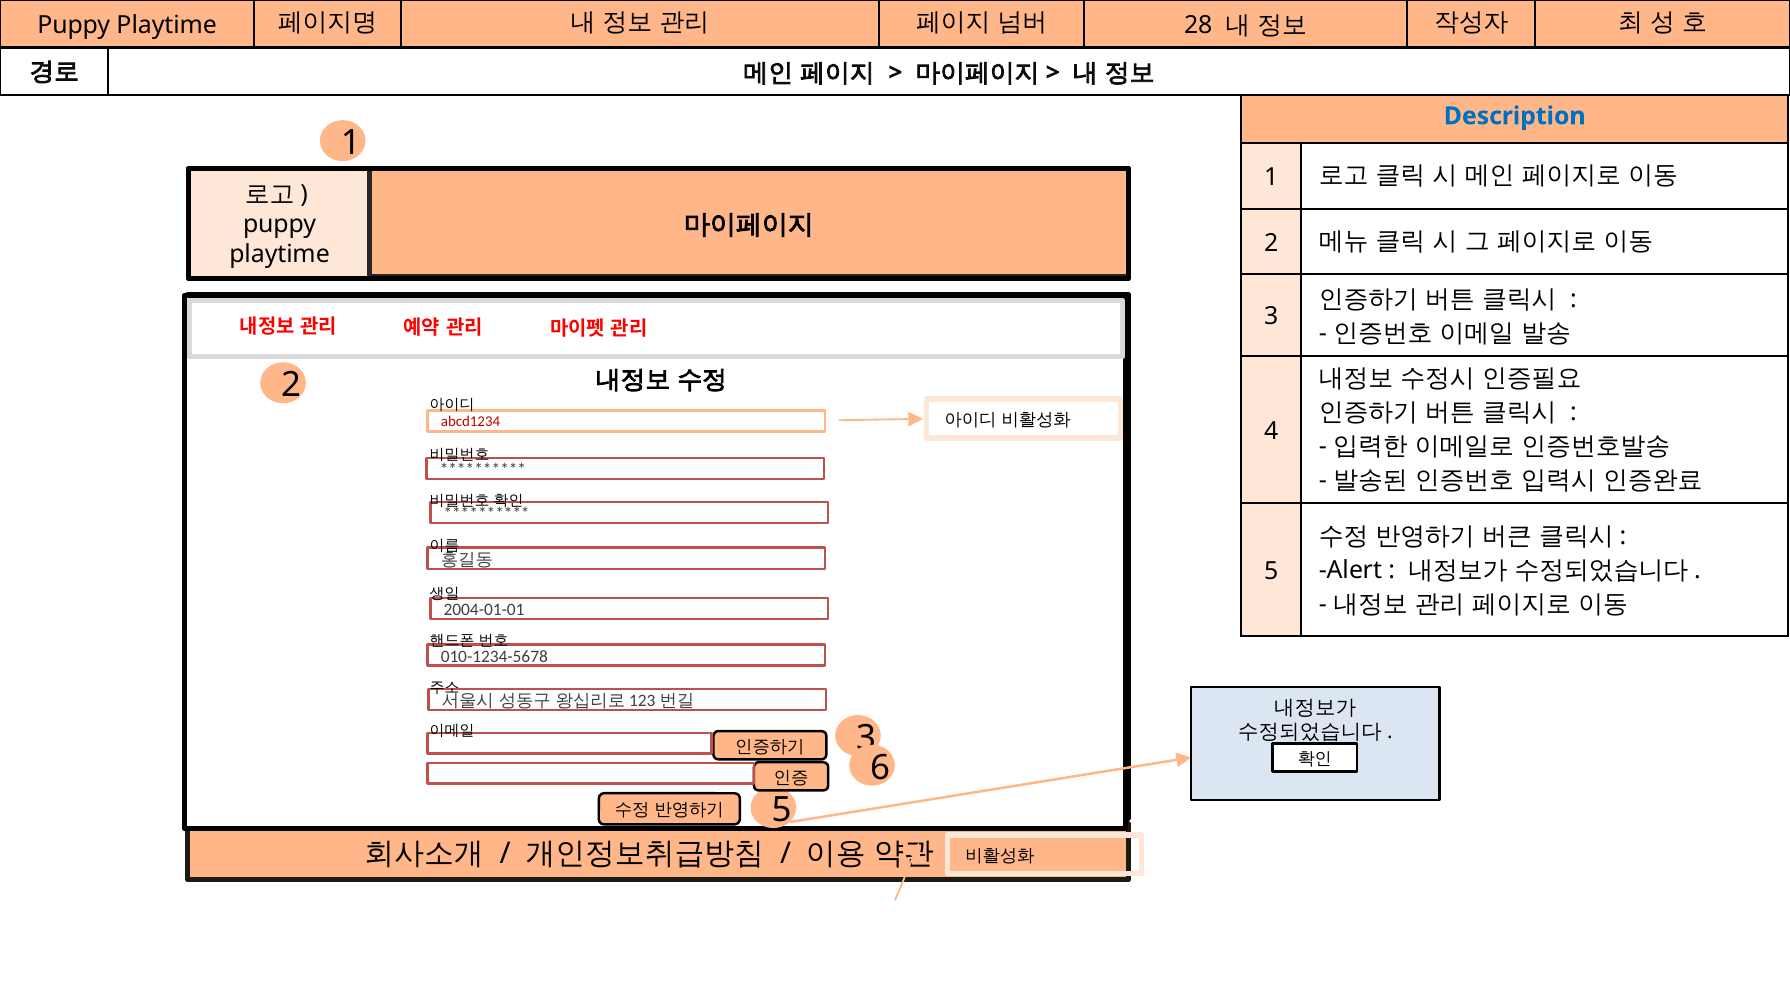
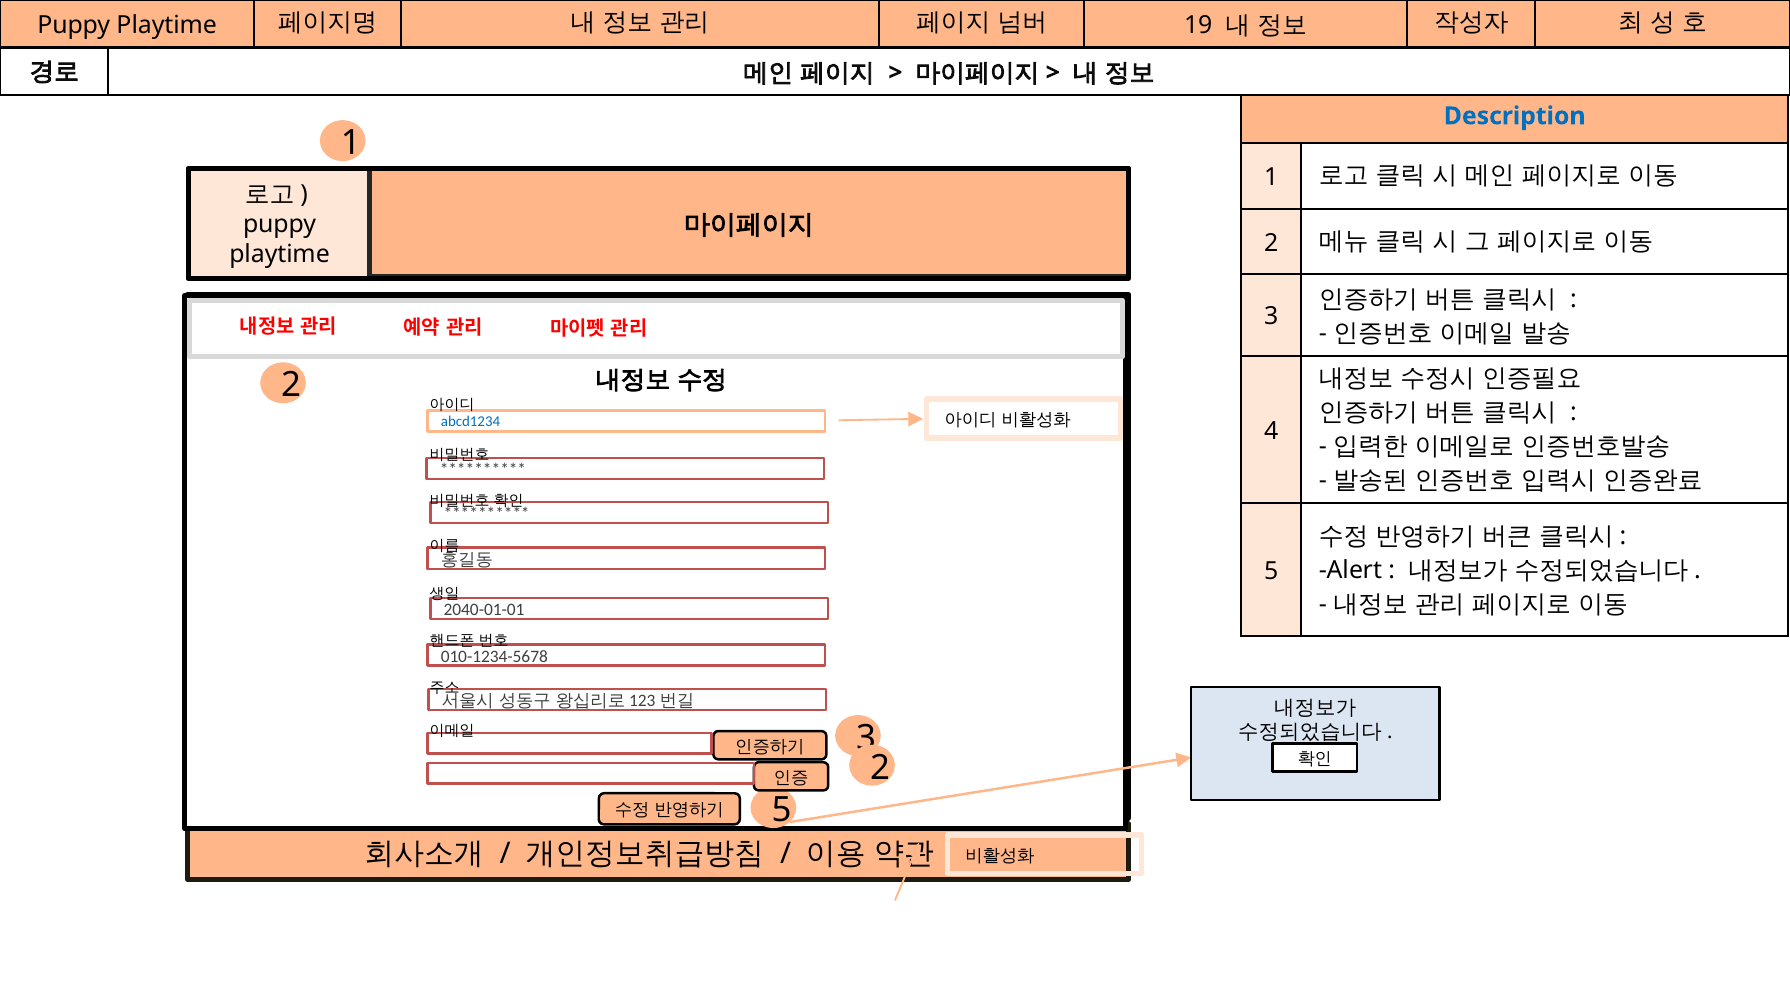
28: 28 -> 19
abcd1234 colour: red -> blue
2004-01-01: 2004-01-01 -> 2040-01-01
6 at (880, 767): 6 -> 2
